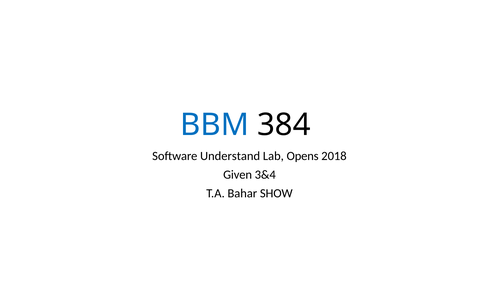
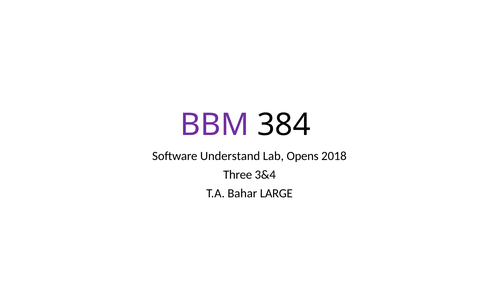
BBM colour: blue -> purple
Given: Given -> Three
SHOW: SHOW -> LARGE
